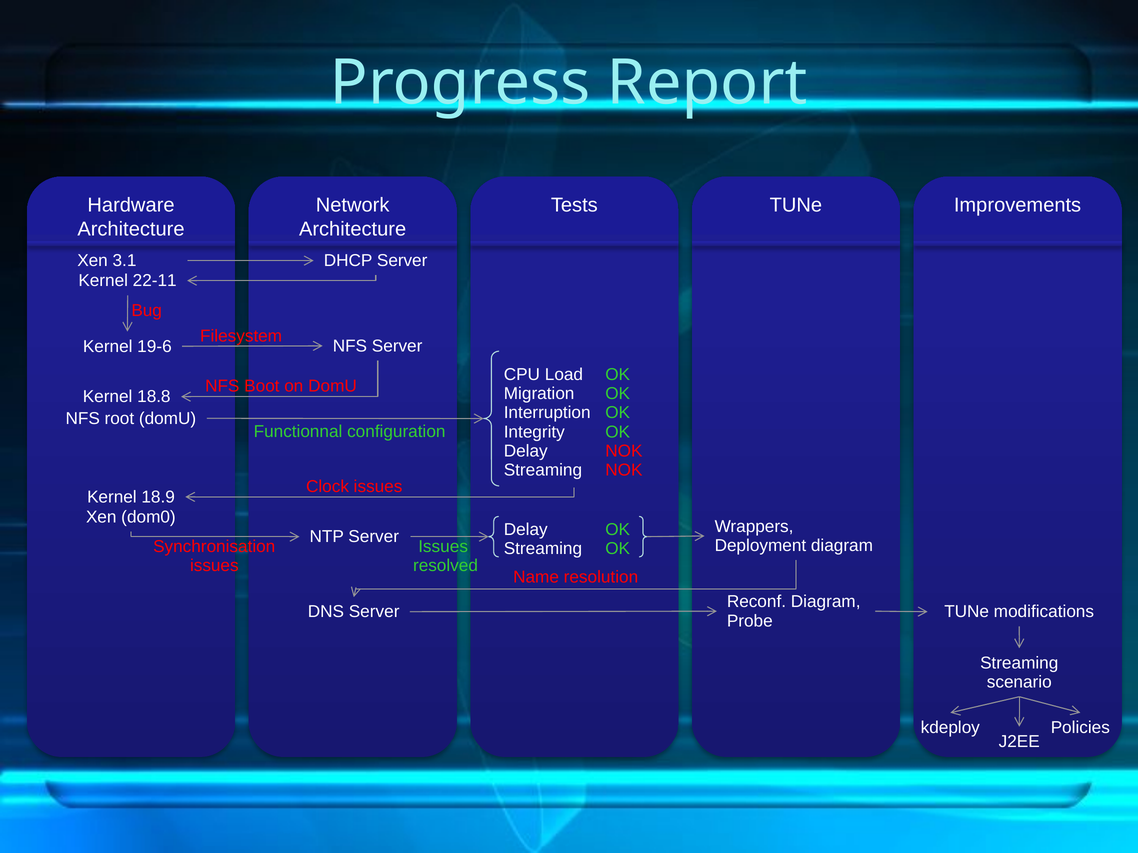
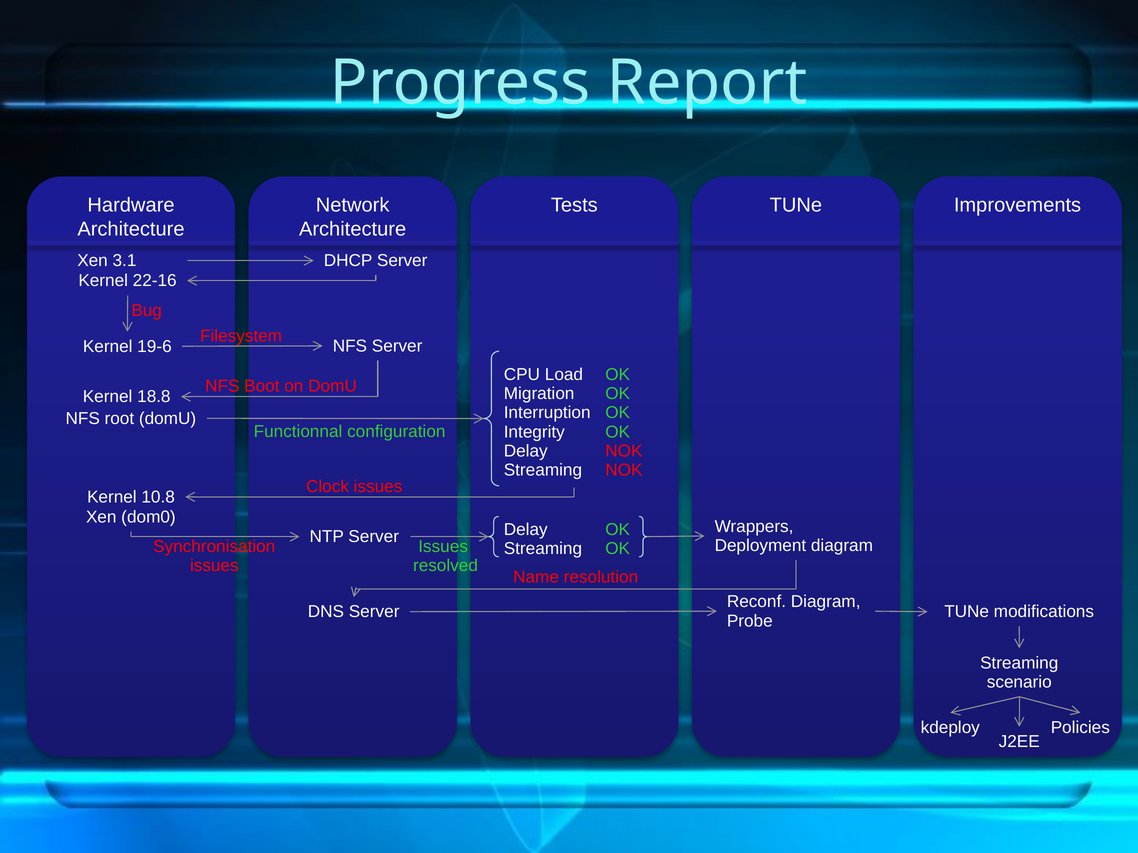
22-11: 22-11 -> 22-16
18.9: 18.9 -> 10.8
